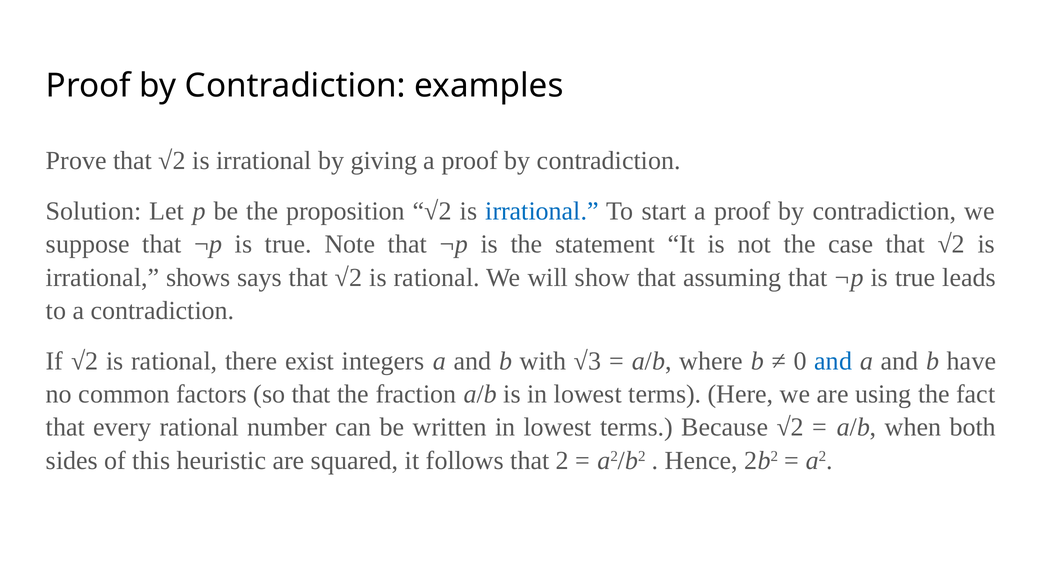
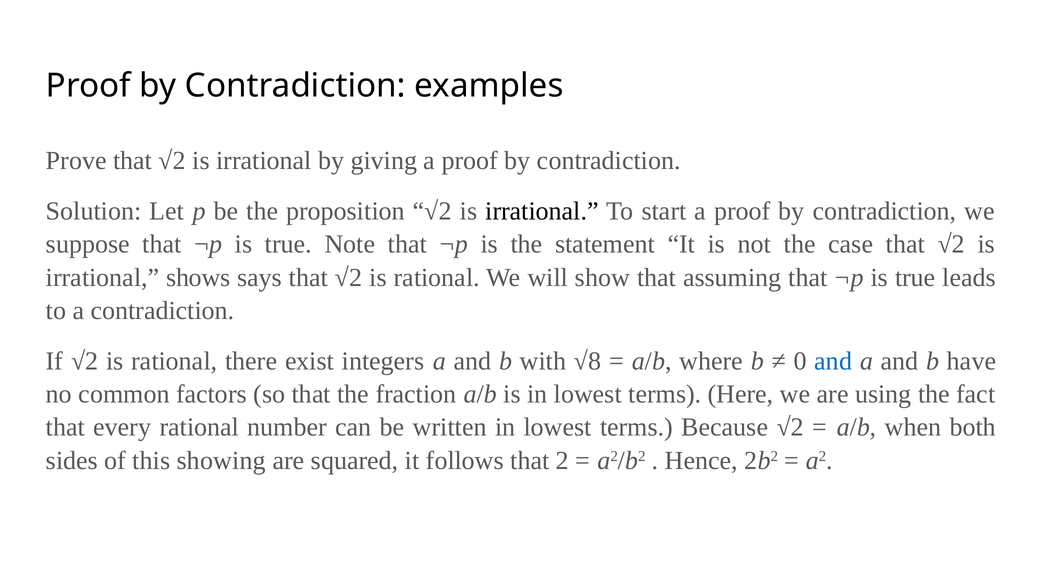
irrational at (542, 211) colour: blue -> black
√3: √3 -> √8
heuristic: heuristic -> showing
